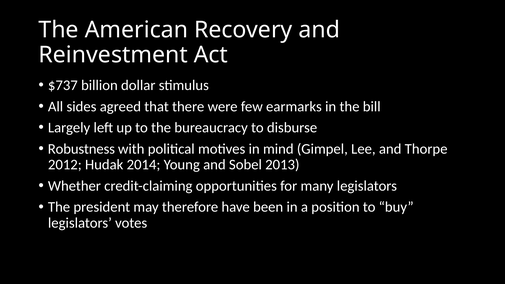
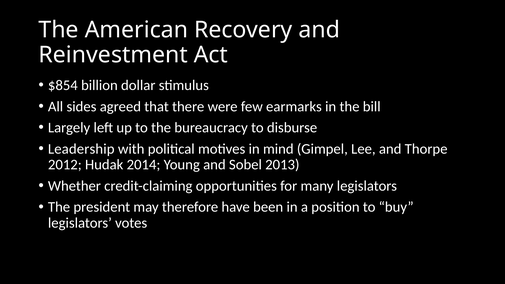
$737: $737 -> $854
Robustness: Robustness -> Leadership
